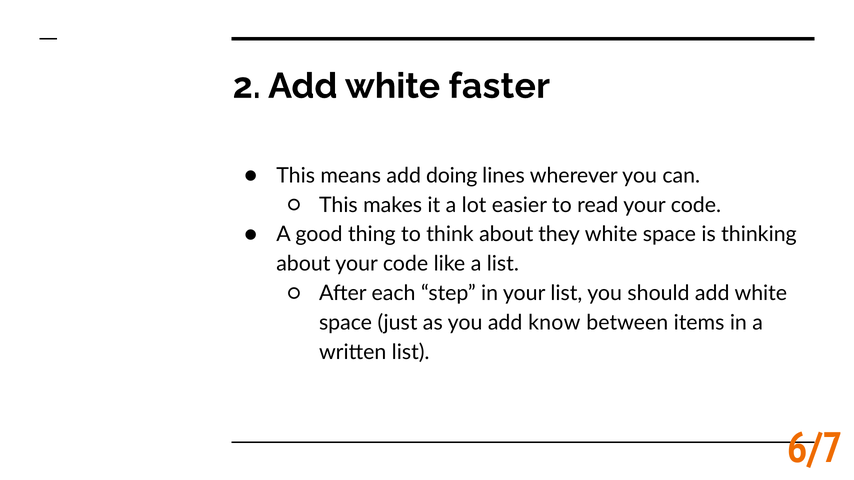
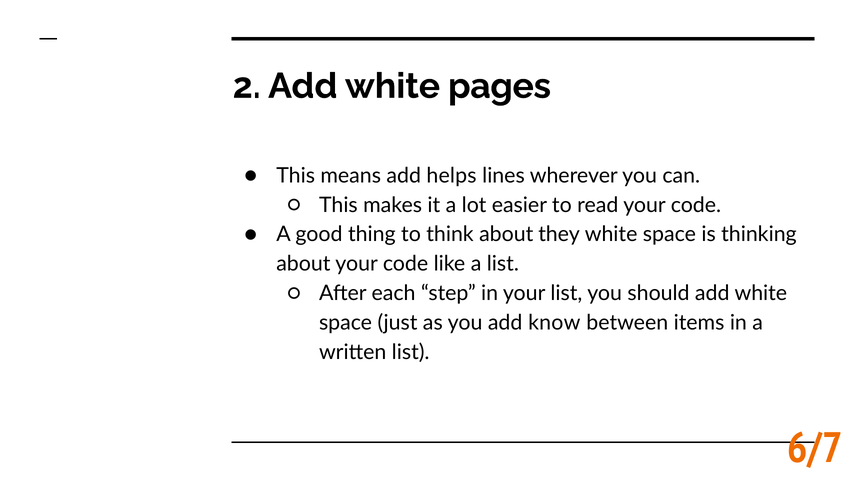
faster: faster -> pages
doing: doing -> helps
